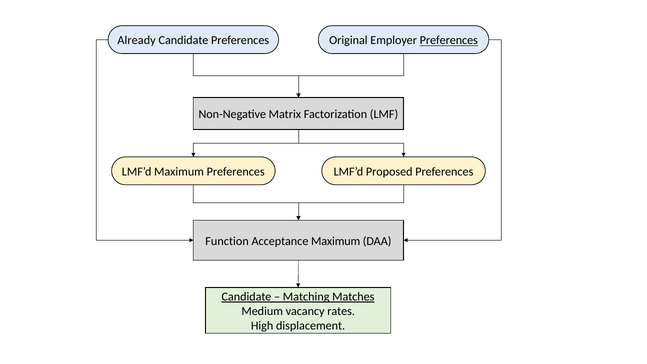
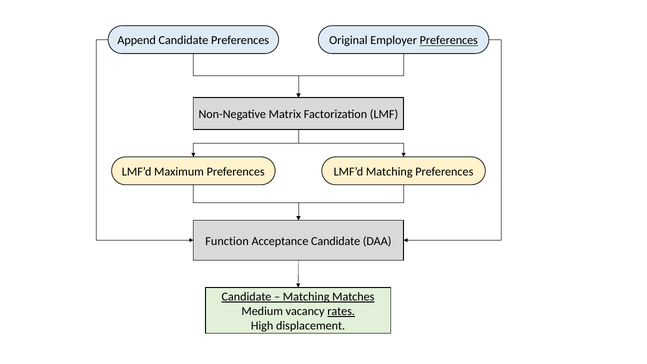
Already: Already -> Append
LMF’d Proposed: Proposed -> Matching
Acceptance Maximum: Maximum -> Candidate
rates underline: none -> present
